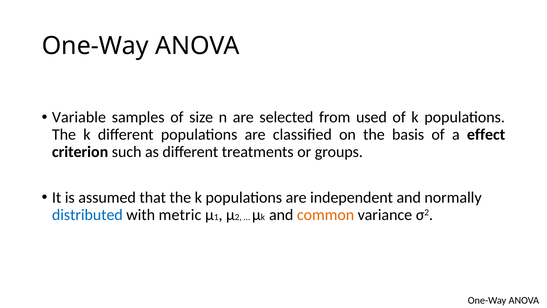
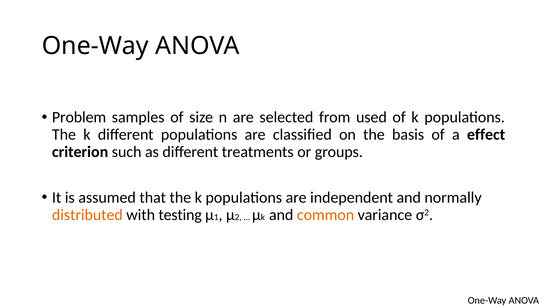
Variable: Variable -> Problem
distributed colour: blue -> orange
metric: metric -> testing
